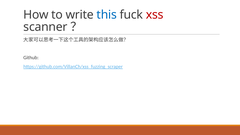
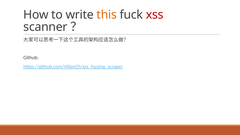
this colour: blue -> orange
